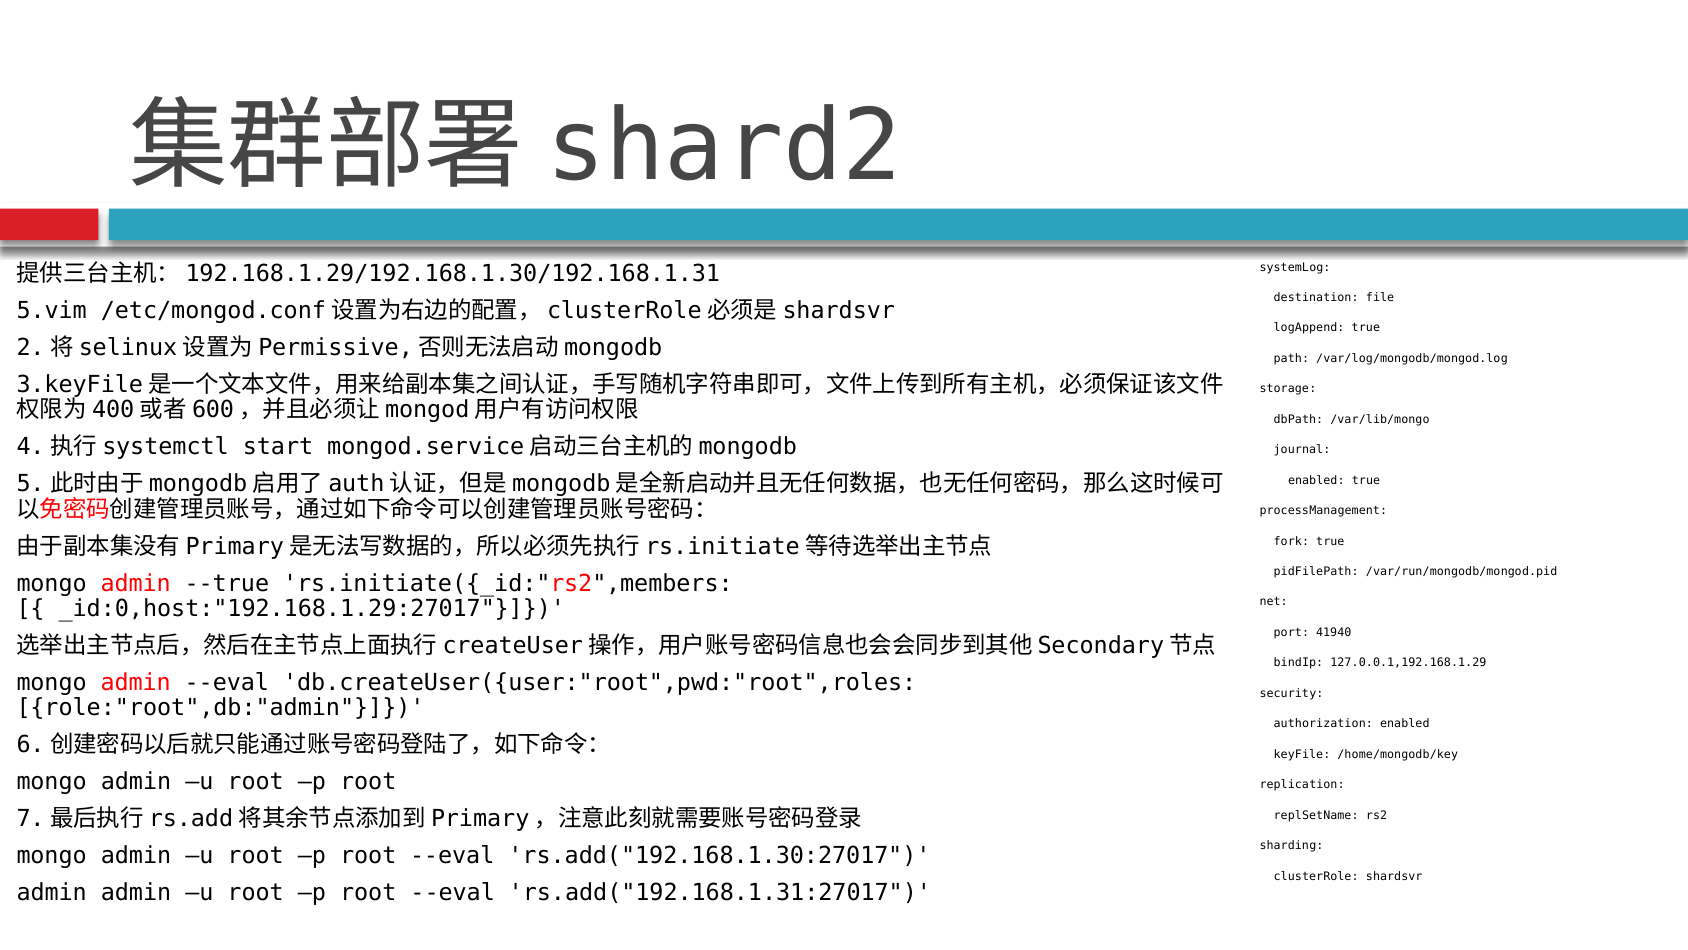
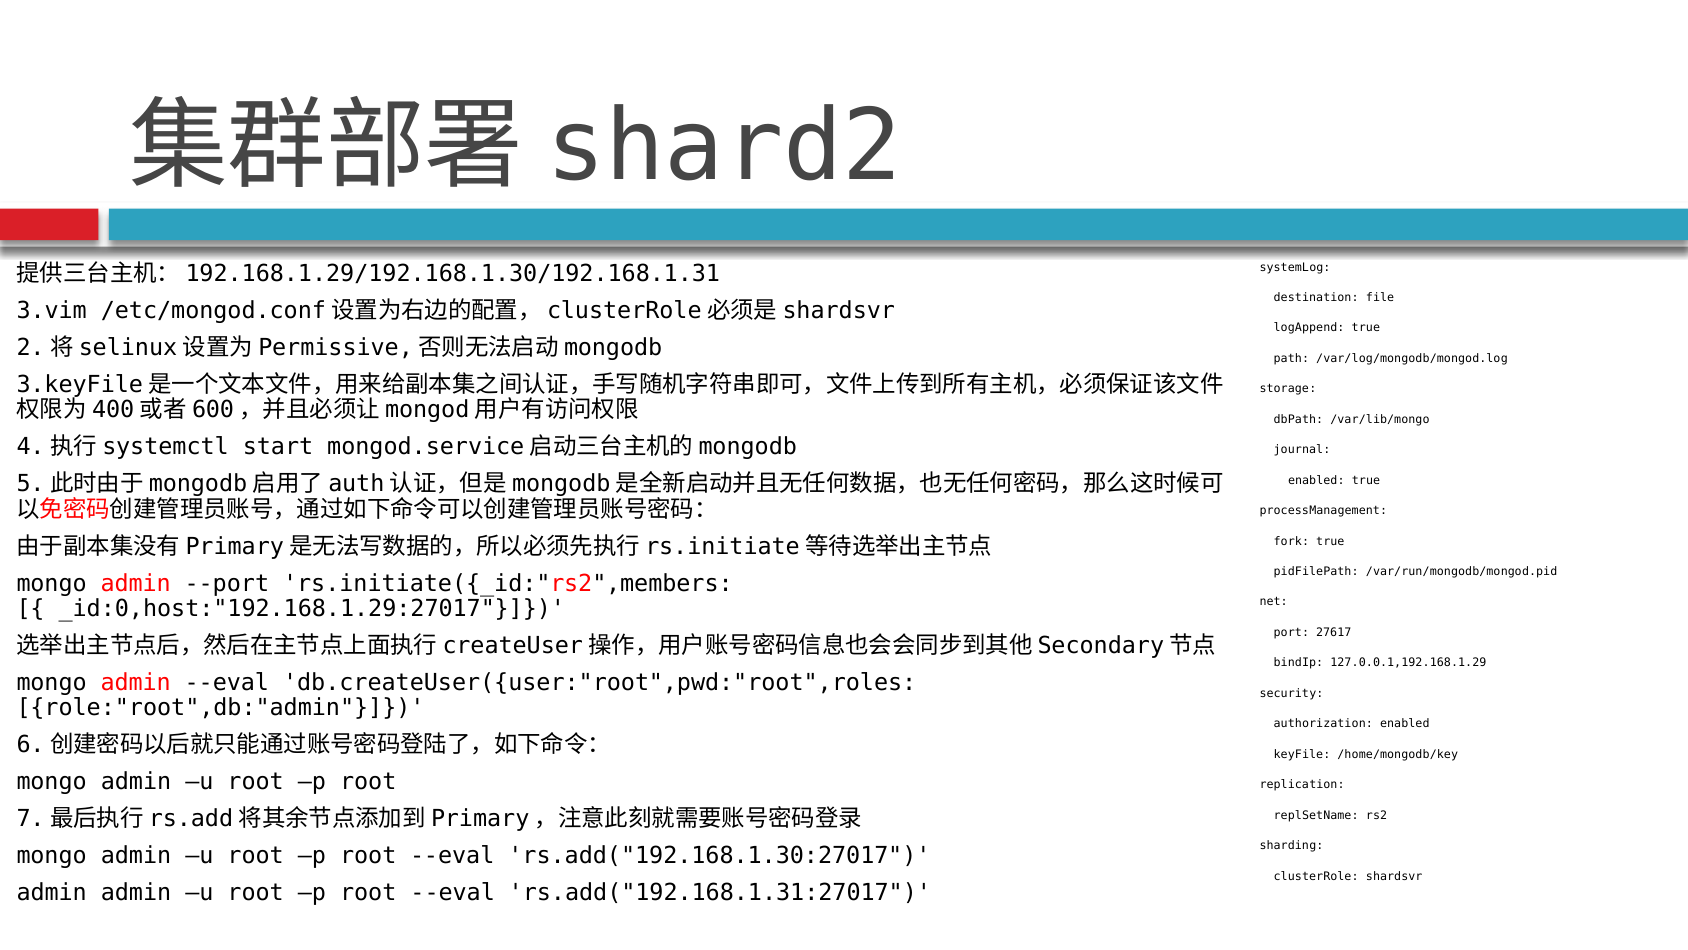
5.vim: 5.vim -> 3.vim
--true: --true -> --port
41940: 41940 -> 27617
